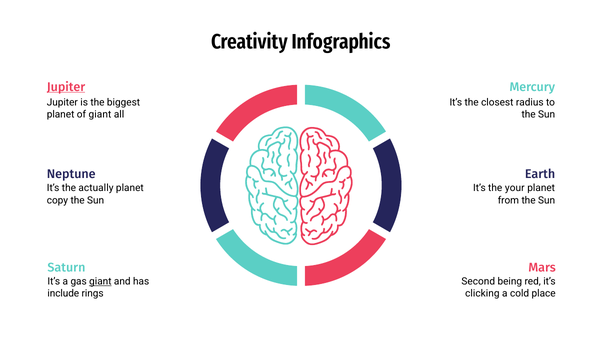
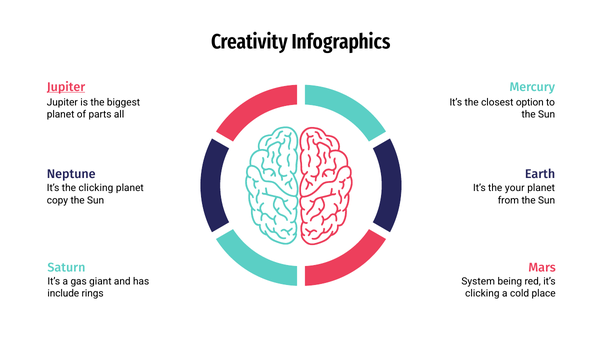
radius: radius -> option
of giant: giant -> parts
the actually: actually -> clicking
giant at (100, 281) underline: present -> none
Second: Second -> System
